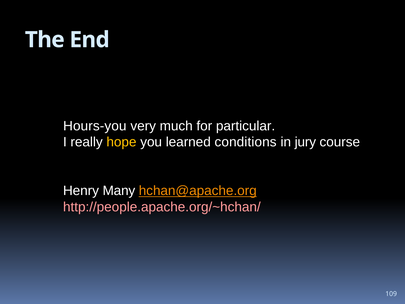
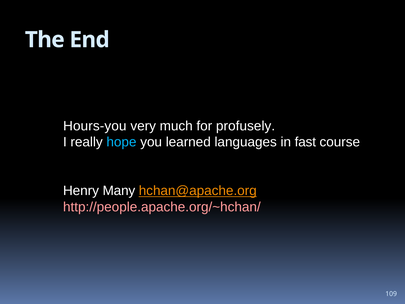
particular: particular -> profusely
hope colour: yellow -> light blue
conditions: conditions -> languages
jury: jury -> fast
